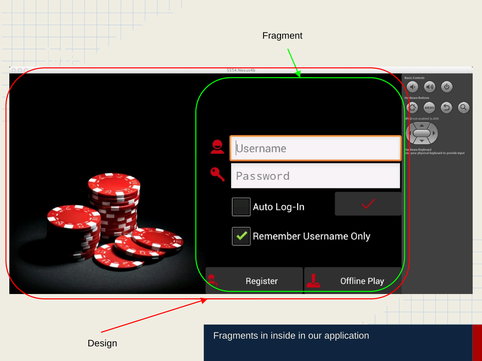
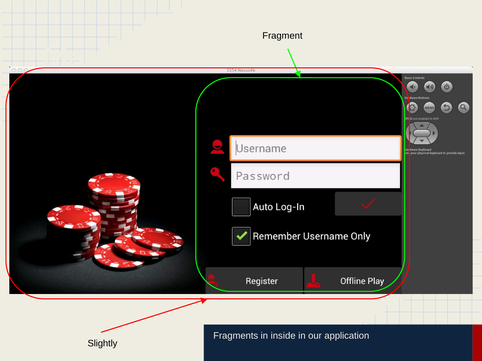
Design: Design -> Slightly
